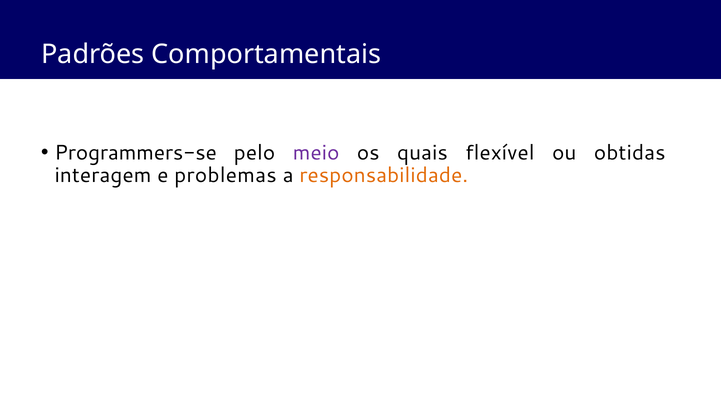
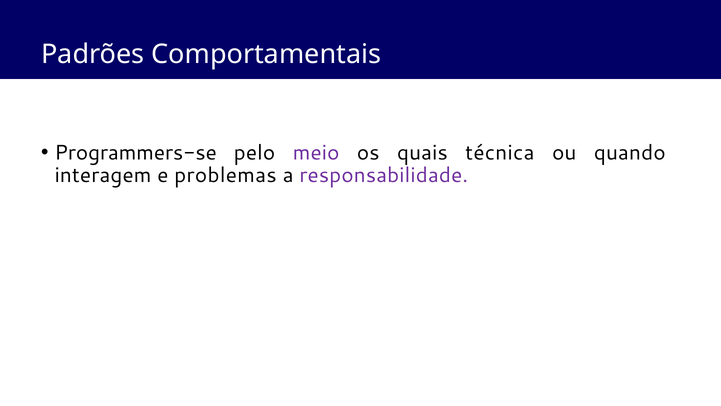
flexível: flexível -> técnica
obtidas: obtidas -> quando
responsabilidade colour: orange -> purple
